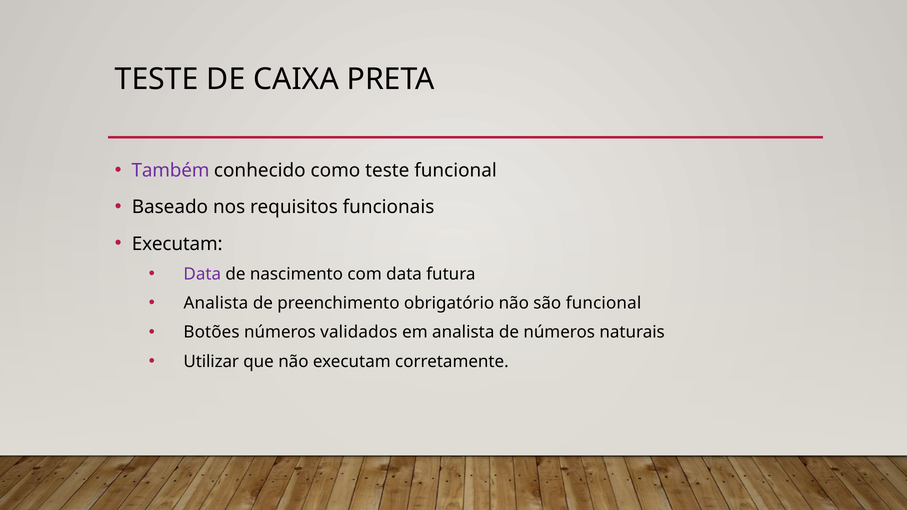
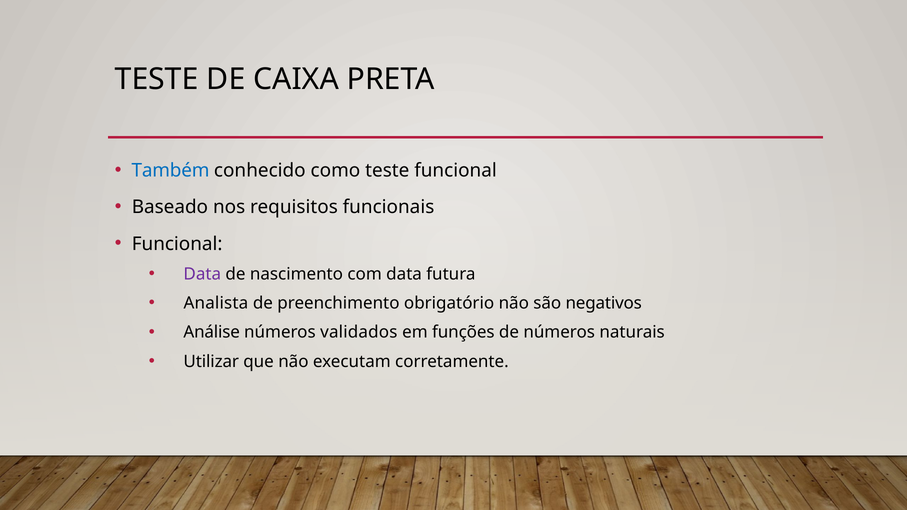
Também colour: purple -> blue
Executam at (177, 244): Executam -> Funcional
são funcional: funcional -> negativos
Botões: Botões -> Análise
em analista: analista -> funções
